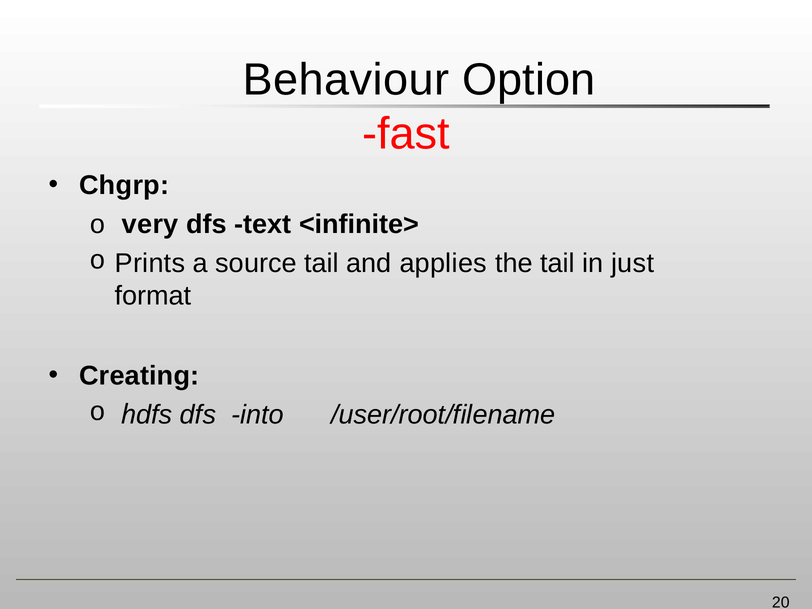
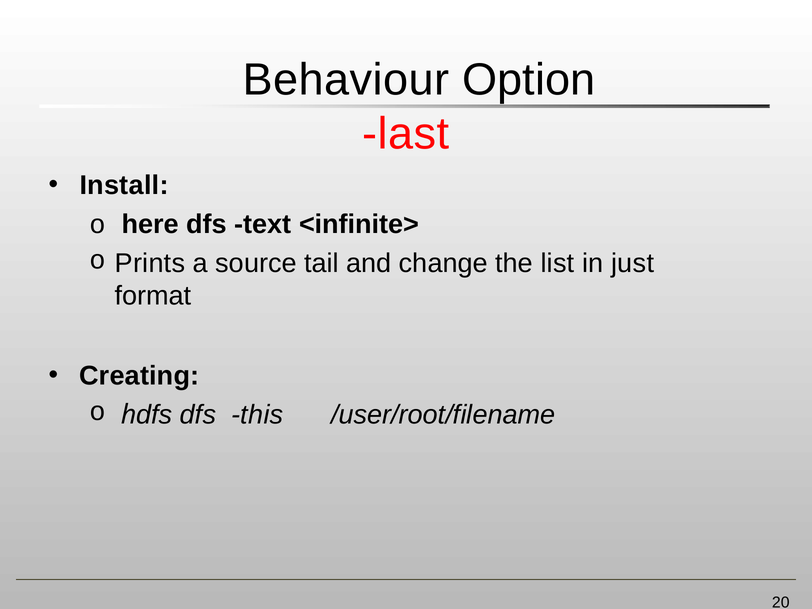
fast: fast -> last
Chgrp: Chgrp -> Install
very: very -> here
applies: applies -> change
the tail: tail -> list
into: into -> this
